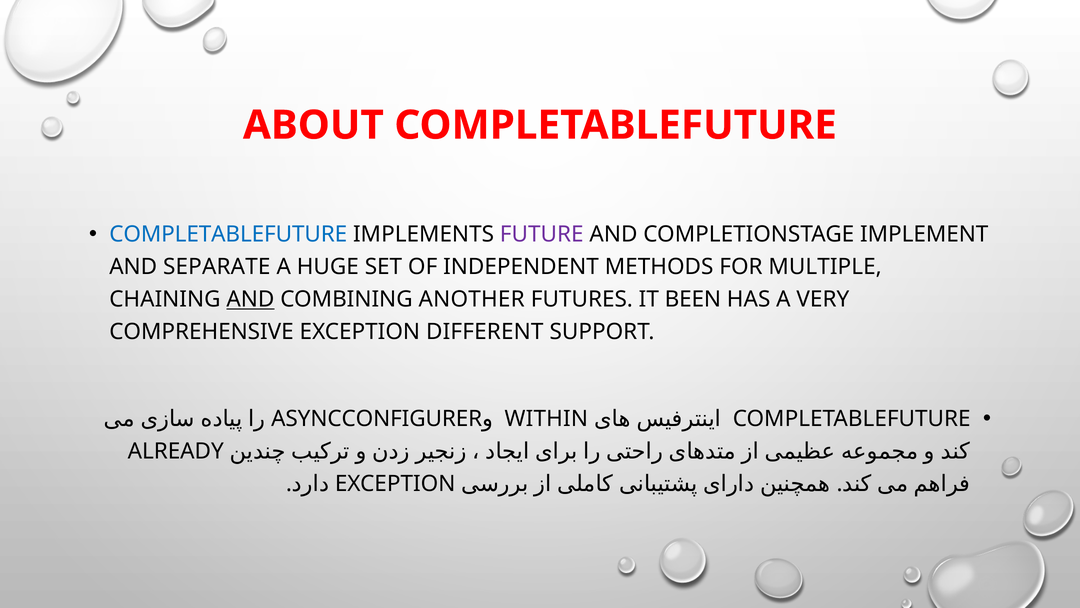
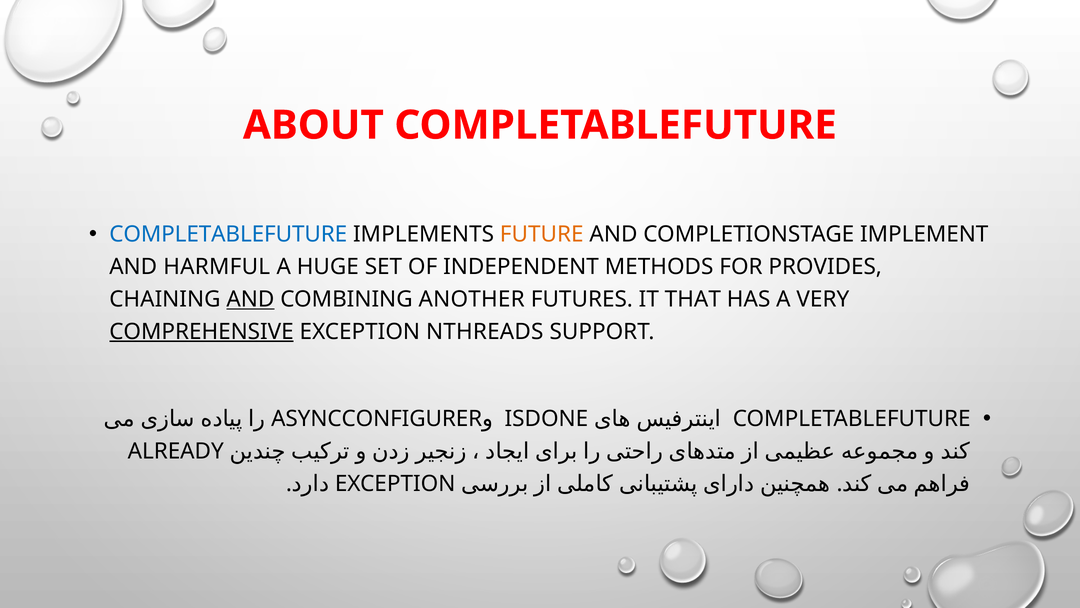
FUTURE colour: purple -> orange
SEPARATE: SEPARATE -> HARMFUL
MULTIPLE: MULTIPLE -> PROVIDES
BEEN: BEEN -> THAT
COMPREHENSIVE underline: none -> present
DIFFERENT: DIFFERENT -> NTHREADS
WITHIN: WITHIN -> ISDONE
